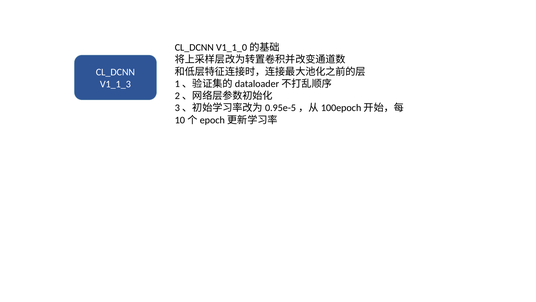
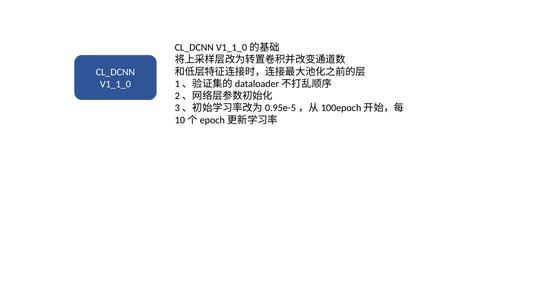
V1_1_3 at (115, 84): V1_1_3 -> V1_1_0
